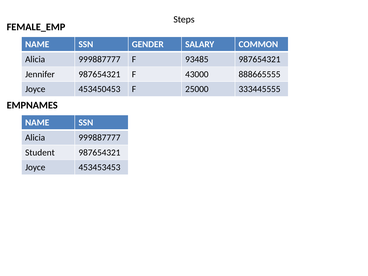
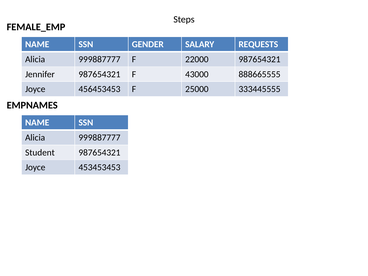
COMMON: COMMON -> REQUESTS
93485: 93485 -> 22000
453450453: 453450453 -> 456453453
